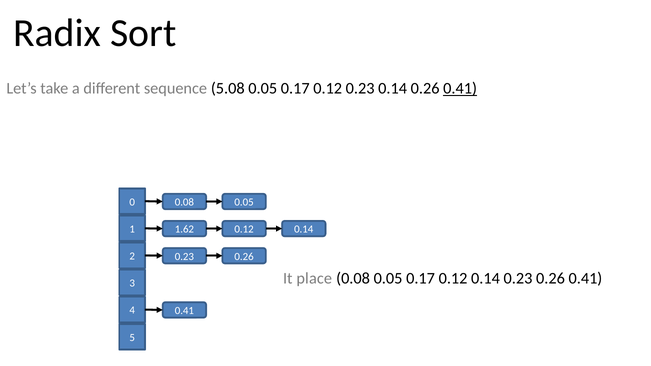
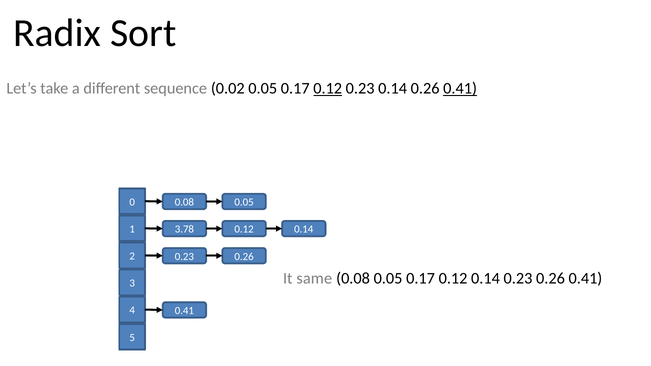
5.08: 5.08 -> 0.02
0.12 at (328, 89) underline: none -> present
1.62: 1.62 -> 3.78
place: place -> same
